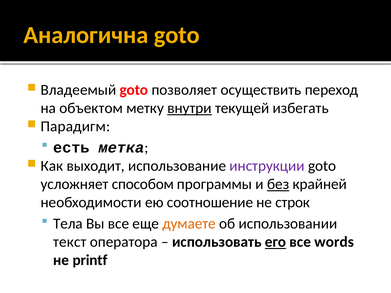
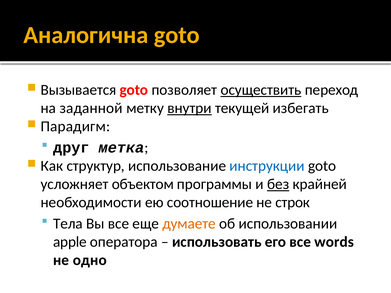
Владеемый: Владеемый -> Вызывается
осуществить underline: none -> present
объектом: объектом -> заданной
есть: есть -> друг
выходит: выходит -> структур
инструкции colour: purple -> blue
способом: способом -> объектом
текст: текст -> apple
его underline: present -> none
printf: printf -> одно
